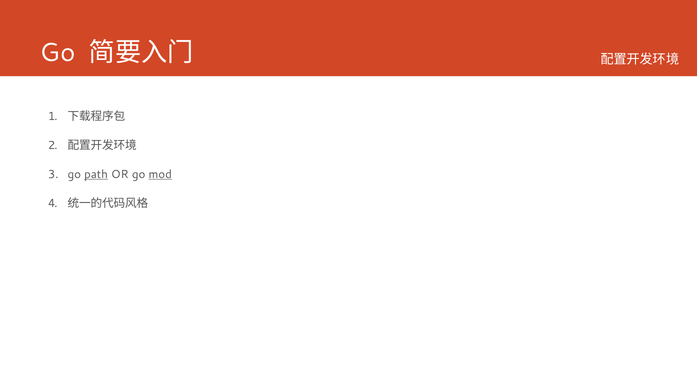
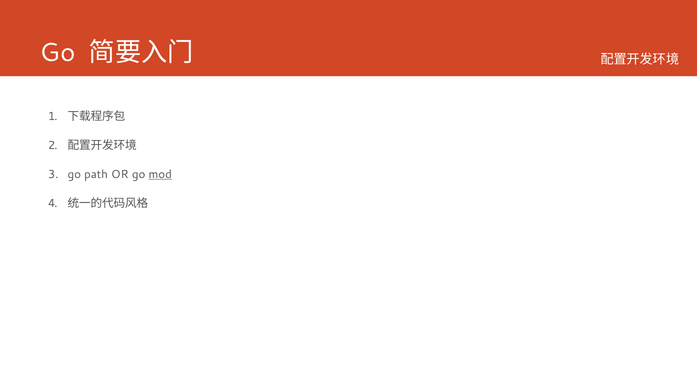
path underline: present -> none
